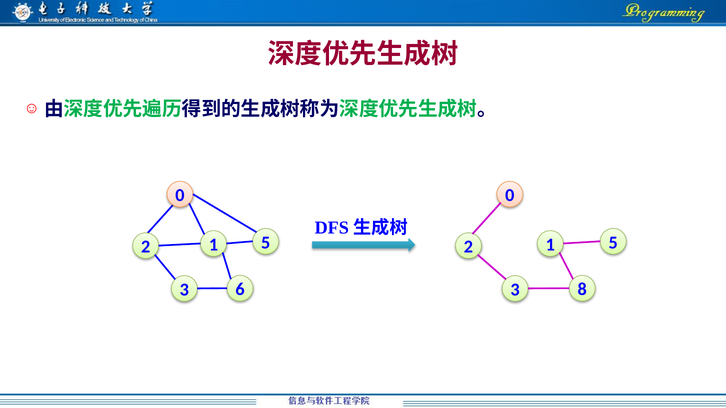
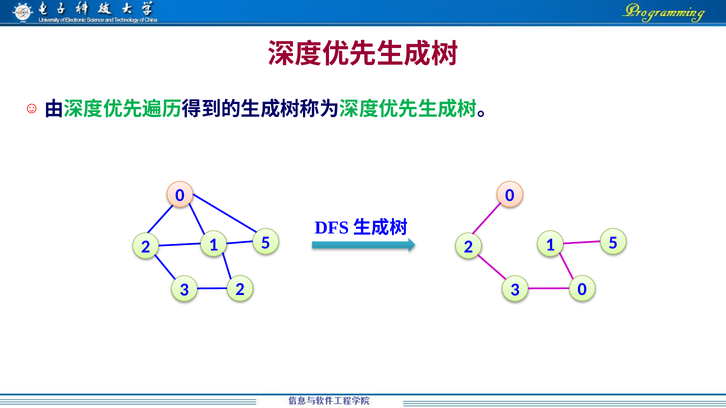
3 6: 6 -> 2
3 8: 8 -> 0
